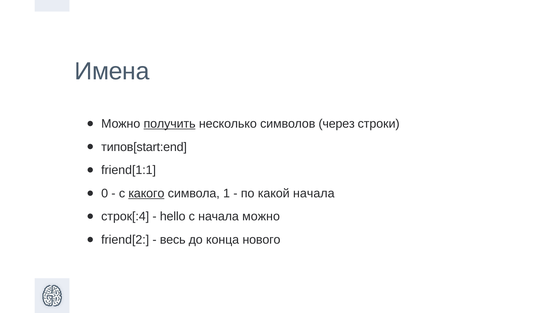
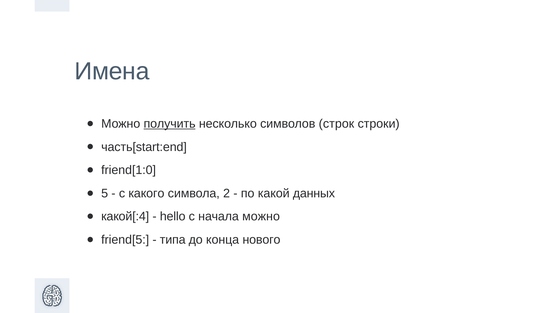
через: через -> строк
типов[start:end: типов[start:end -> часть[start:end
friend[1:1: friend[1:1 -> friend[1:0
0: 0 -> 5
какого underline: present -> none
1: 1 -> 2
какой начала: начала -> данных
строк[:4: строк[:4 -> какой[:4
friend[2: friend[2 -> friend[5
весь: весь -> типа
